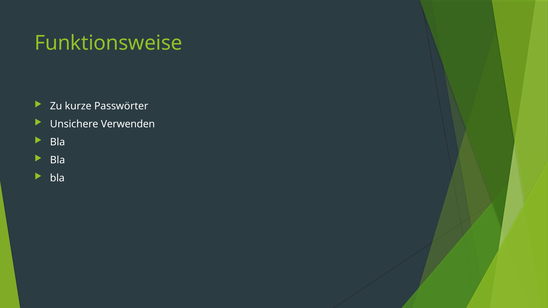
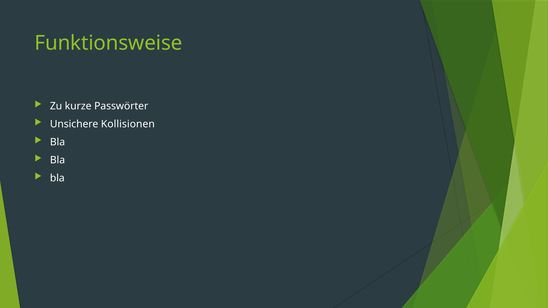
Verwenden: Verwenden -> Kollisionen
